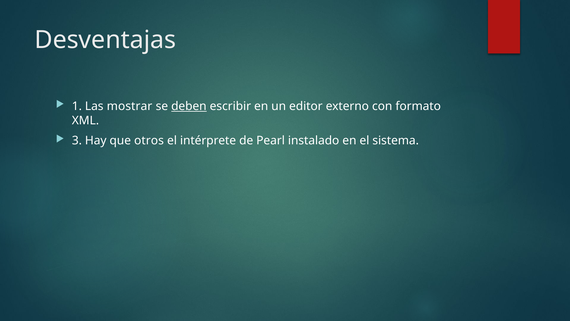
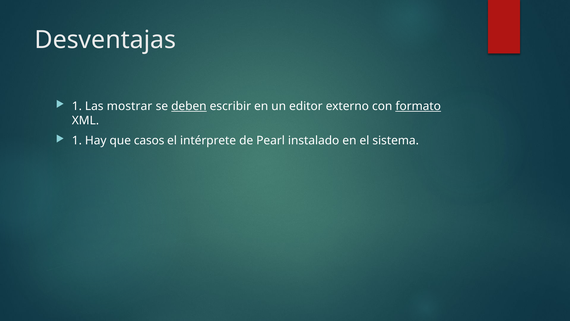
formato underline: none -> present
3 at (77, 141): 3 -> 1
otros: otros -> casos
